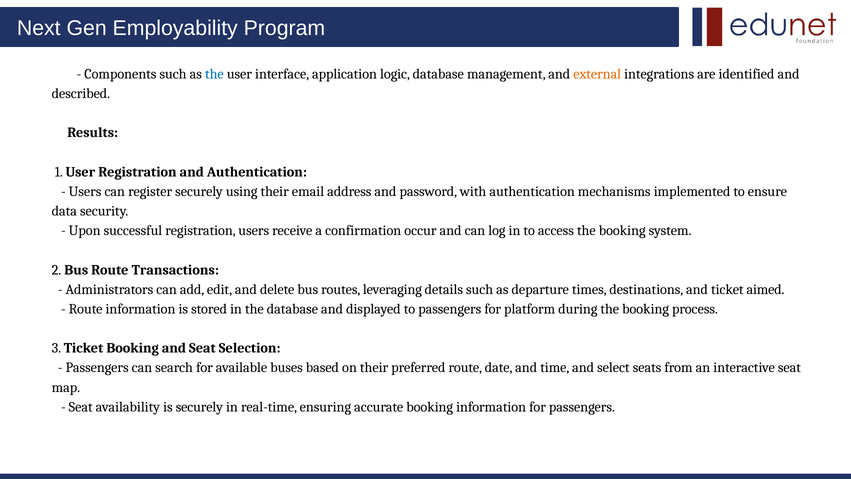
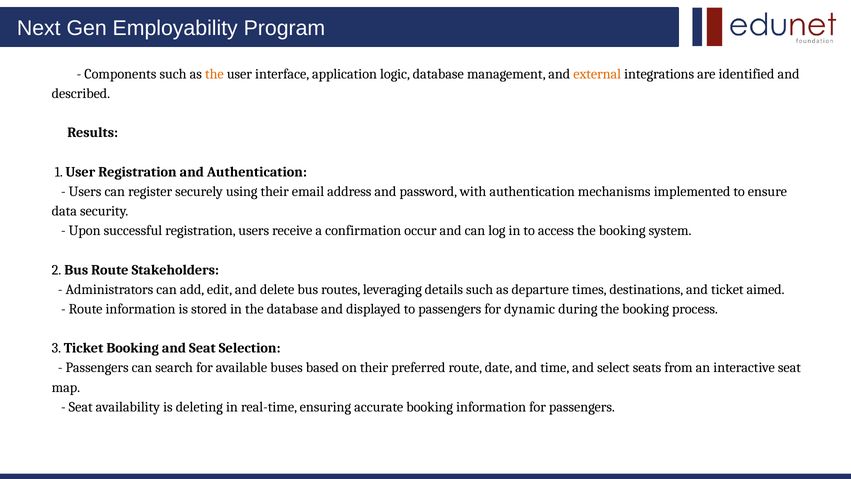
the at (214, 74) colour: blue -> orange
Transactions: Transactions -> Stakeholders
platform: platform -> dynamic
is securely: securely -> deleting
